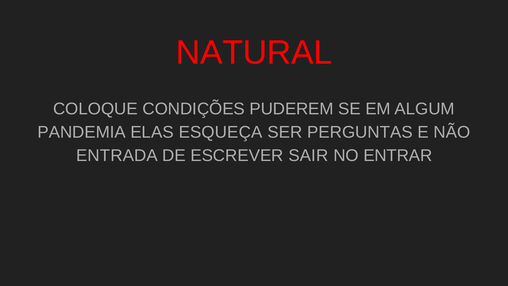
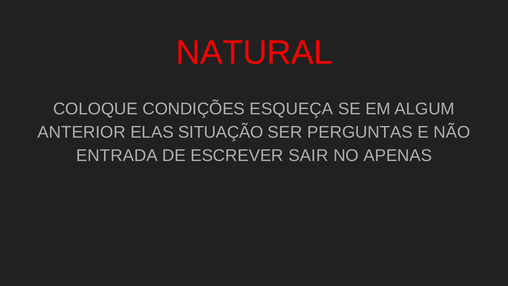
PUDEREM: PUDEREM -> ESQUEÇA
PANDEMIA: PANDEMIA -> ANTERIOR
ESQUEÇA: ESQUEÇA -> SITUAÇÃO
ENTRAR: ENTRAR -> APENAS
